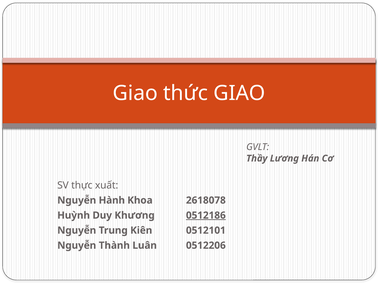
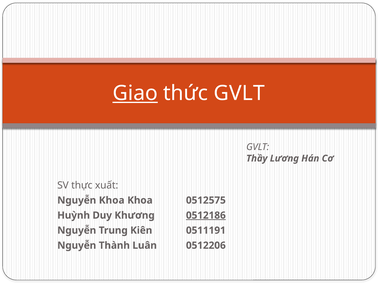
Giao at (135, 93) underline: none -> present
thức GIAO: GIAO -> GVLT
Nguyễn Hành: Hành -> Khoa
2618078: 2618078 -> 0512575
0512101: 0512101 -> 0511191
